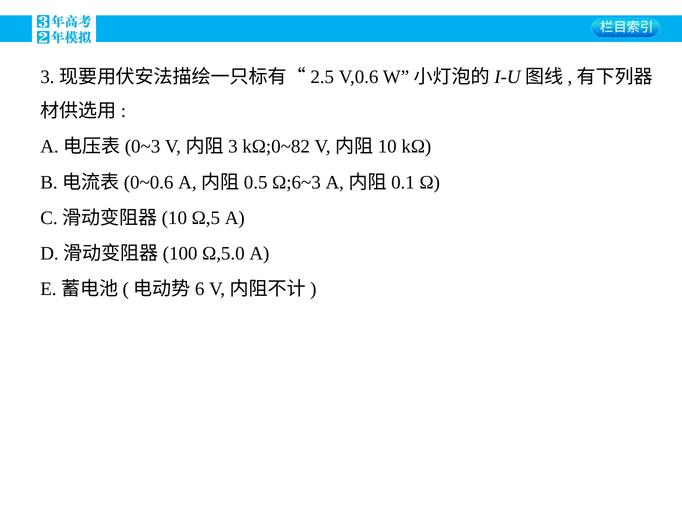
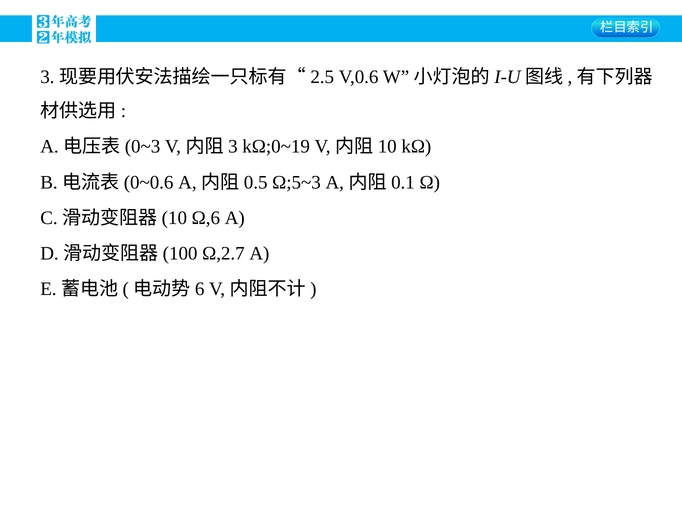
kΩ;0~82: kΩ;0~82 -> kΩ;0~19
Ω;6~3: Ω;6~3 -> Ω;5~3
Ω,5: Ω,5 -> Ω,6
Ω,5.0: Ω,5.0 -> Ω,2.7
